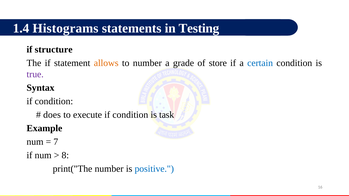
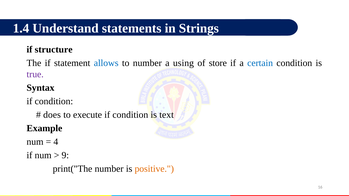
Histograms: Histograms -> Understand
Testing: Testing -> Strings
allows colour: orange -> blue
grade: grade -> using
task: task -> text
7: 7 -> 4
8: 8 -> 9
positive colour: blue -> orange
